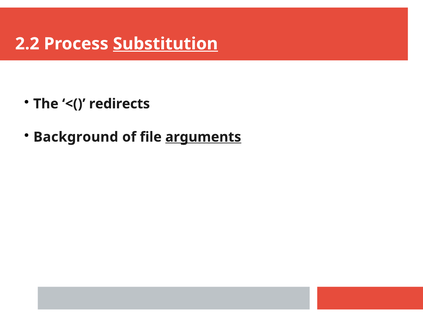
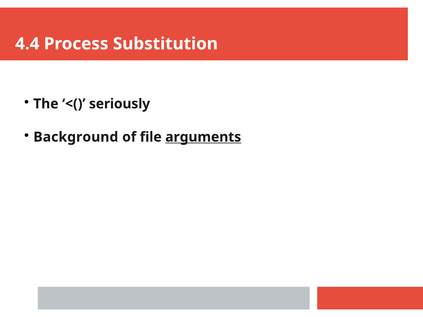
2.2: 2.2 -> 4.4
Substitution underline: present -> none
redirects: redirects -> seriously
